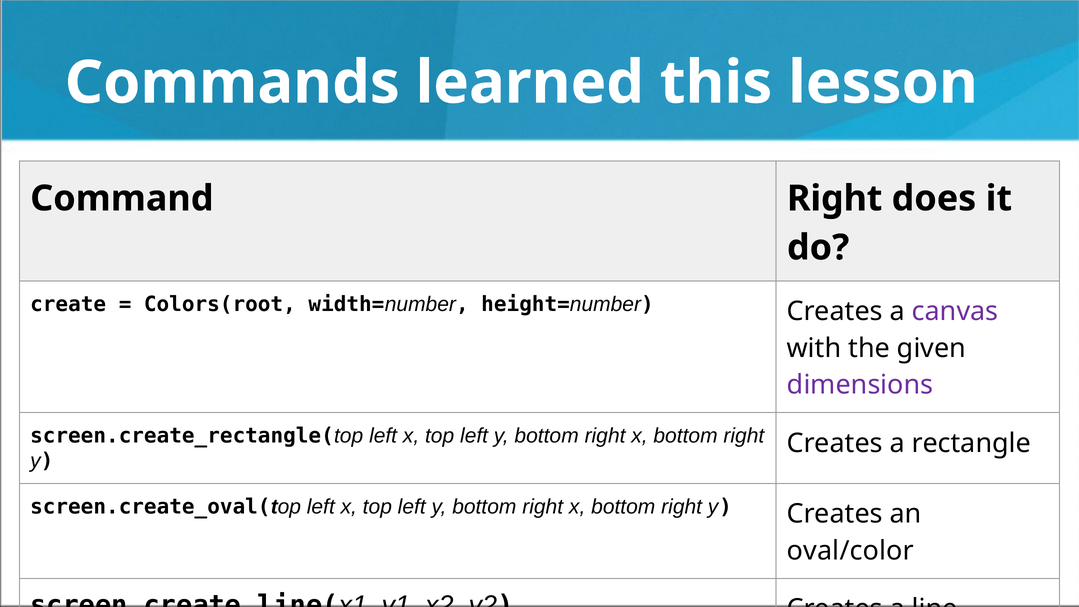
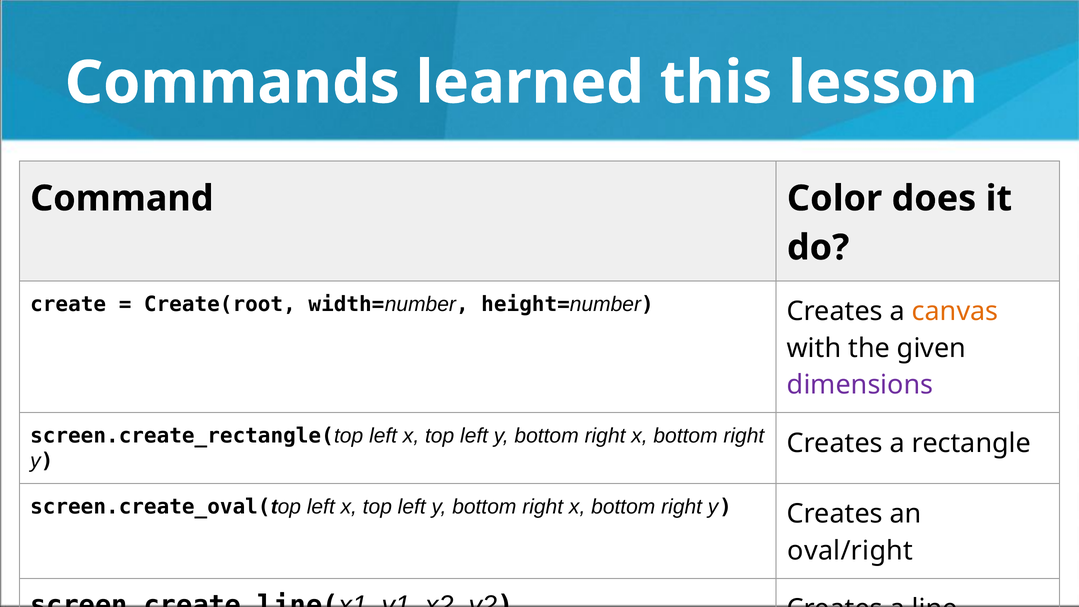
Command Right: Right -> Color
Colors(root: Colors(root -> Create(root
canvas colour: purple -> orange
oval/color: oval/color -> oval/right
